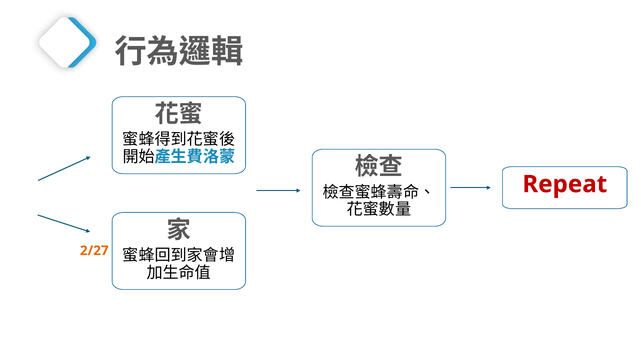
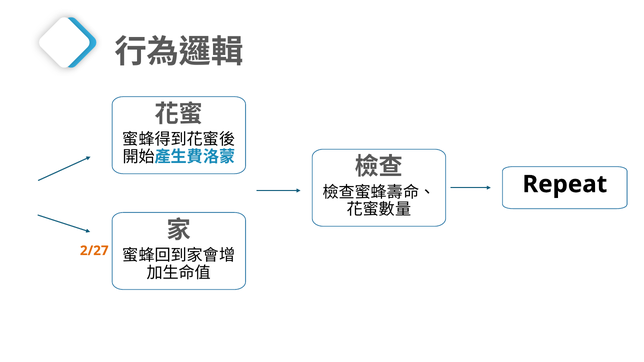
Repeat colour: red -> black
